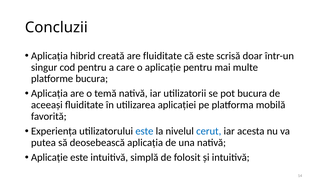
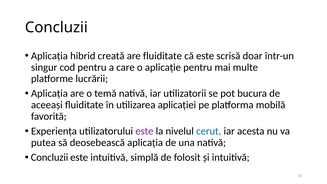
platforme bucura: bucura -> lucrării
este at (144, 131) colour: blue -> purple
Aplicație at (49, 157): Aplicație -> Concluzii
